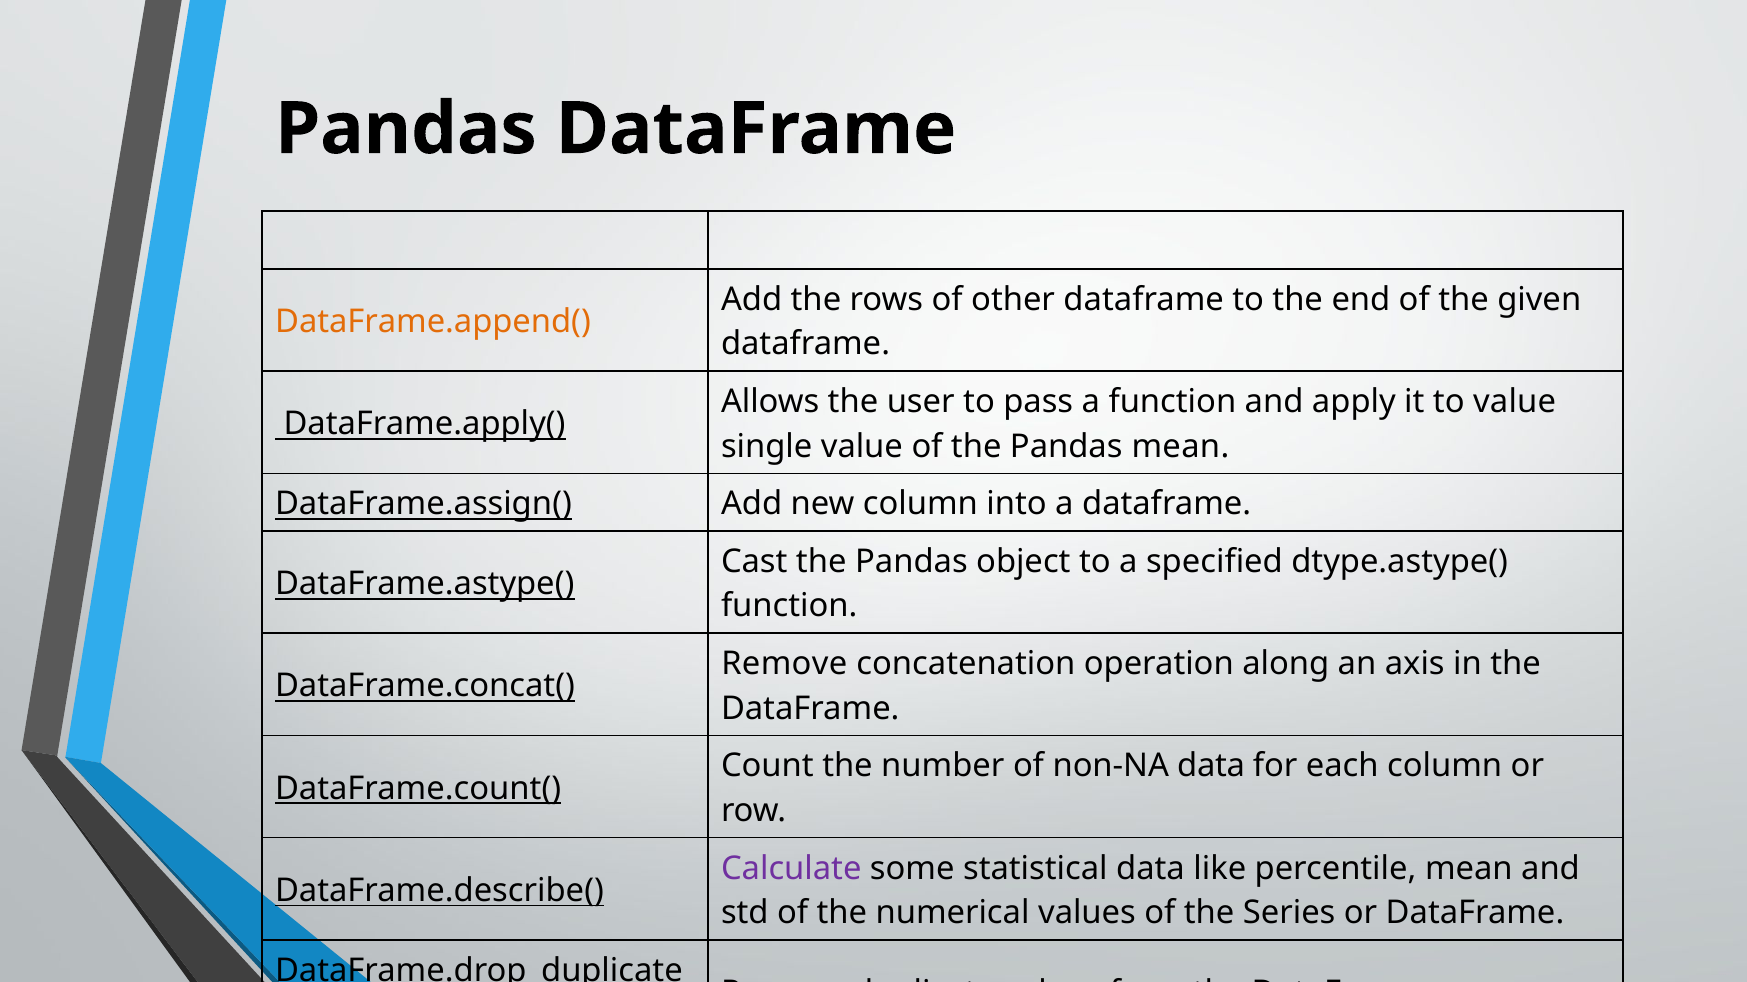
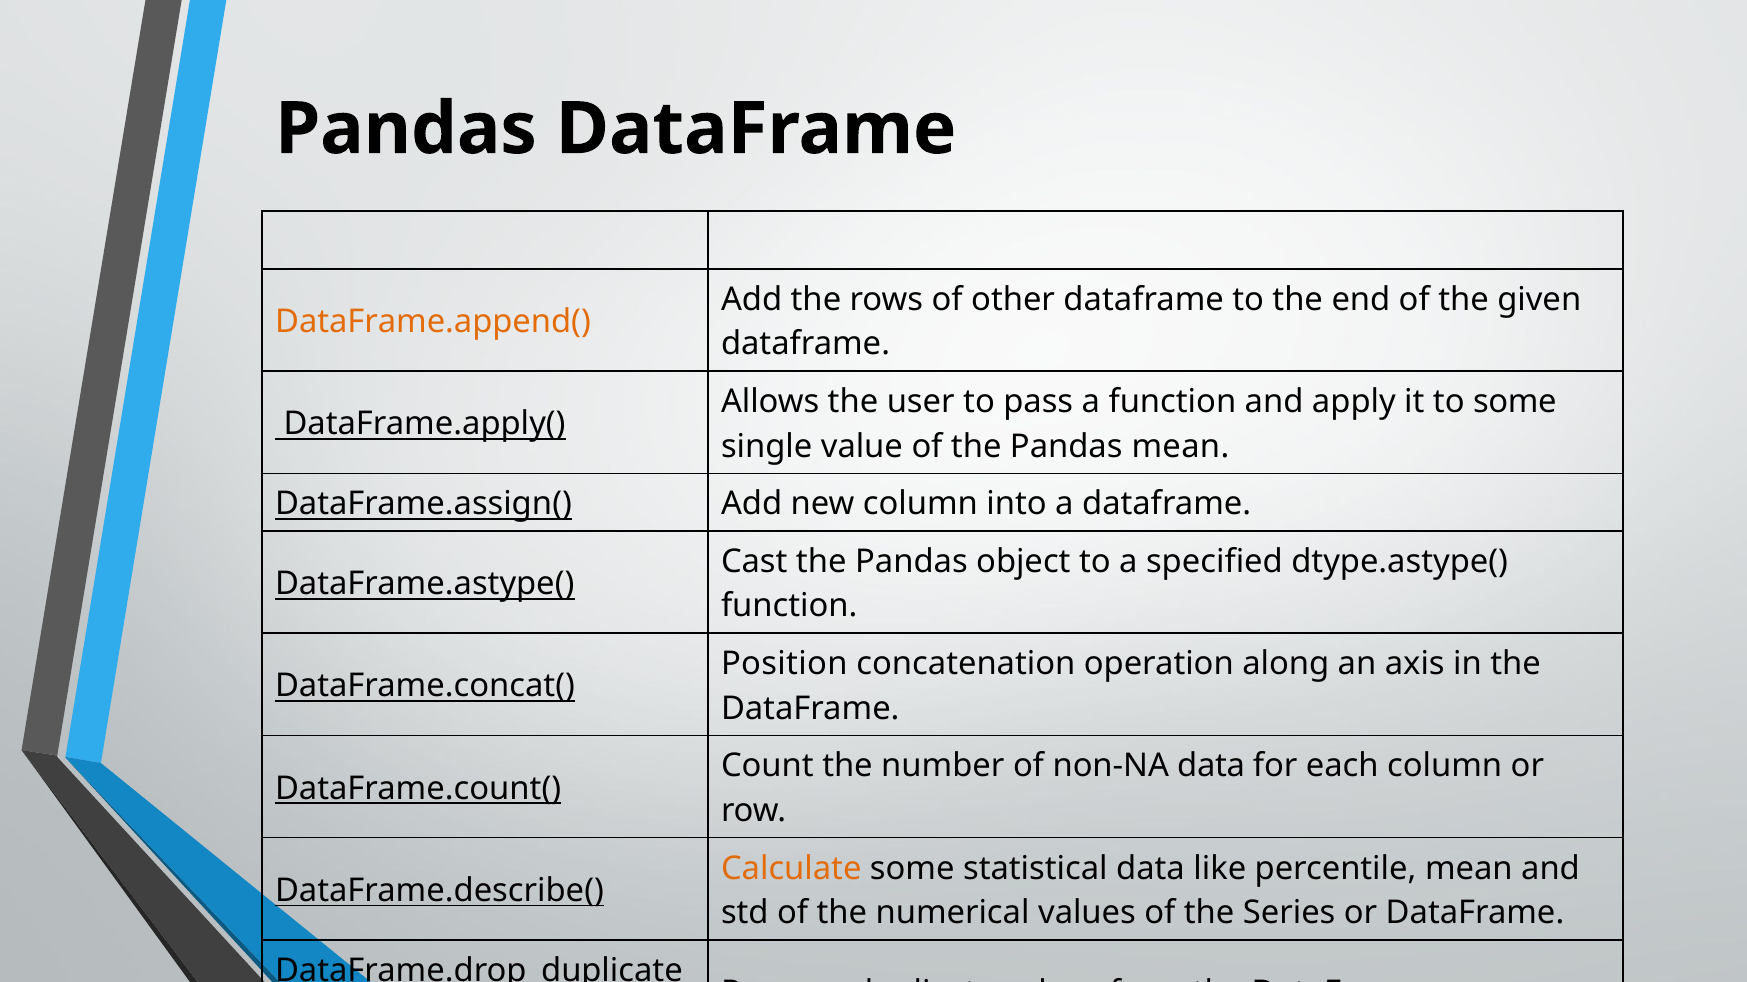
to value: value -> some
Remove at (784, 664): Remove -> Position
Calculate colour: purple -> orange
